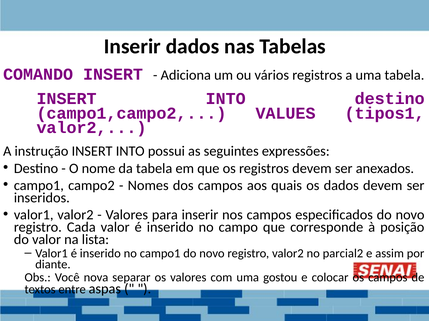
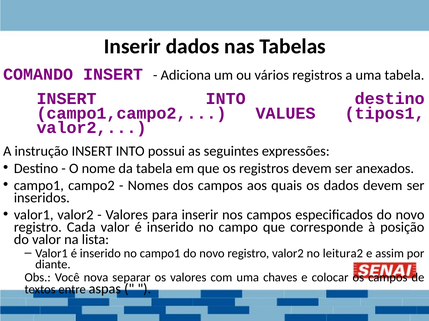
parcial2: parcial2 -> leitura2
gostou: gostou -> chaves
